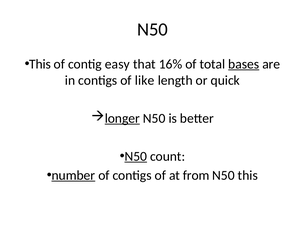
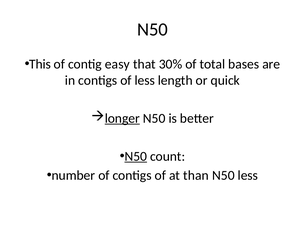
16%: 16% -> 30%
bases underline: present -> none
of like: like -> less
number underline: present -> none
from: from -> than
N50 this: this -> less
